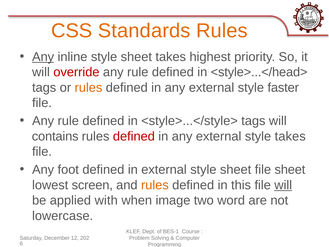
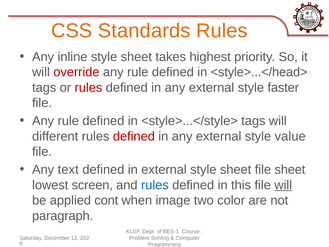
Any at (43, 57) underline: present -> none
rules at (88, 88) colour: orange -> red
contains: contains -> different
style takes: takes -> value
foot: foot -> text
rules at (155, 185) colour: orange -> blue
with: with -> cont
word: word -> color
lowercase: lowercase -> paragraph
